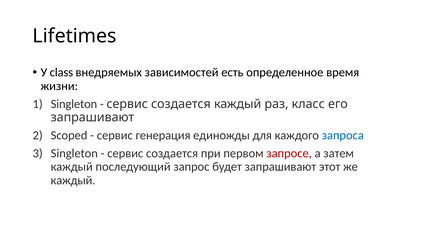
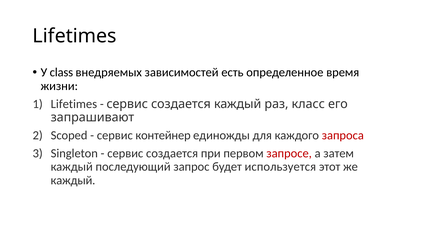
Singleton at (74, 104): Singleton -> Lifetimes
генерация: генерация -> контейнер
запроса colour: blue -> red
будет запрашивают: запрашивают -> используется
